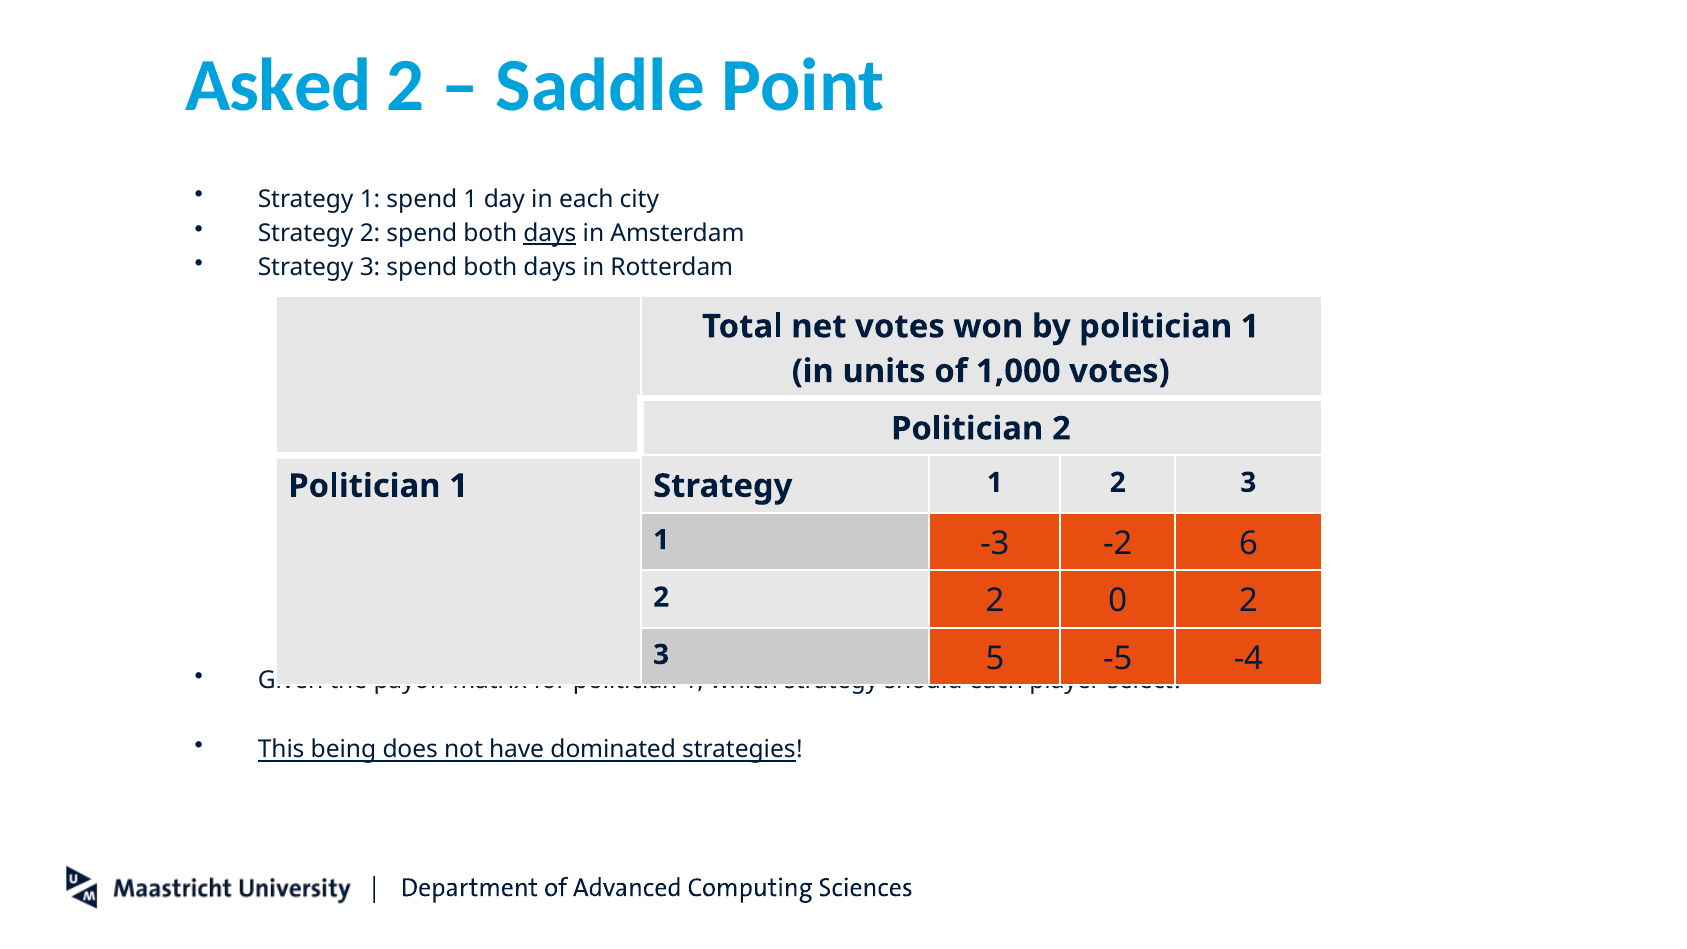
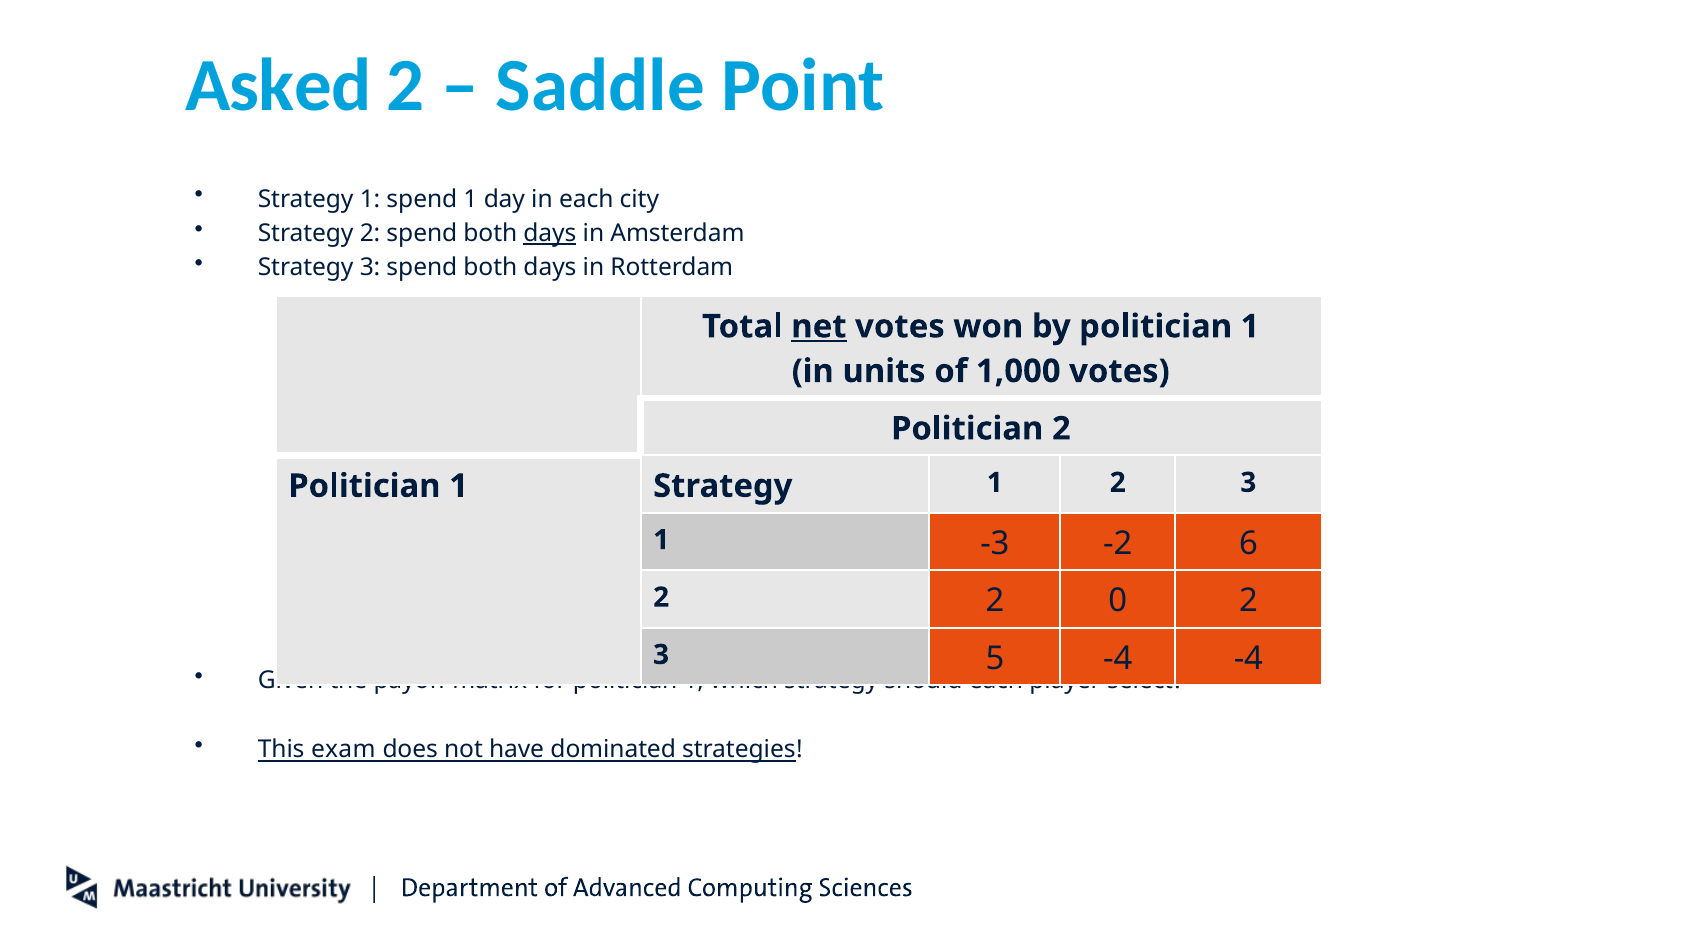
net underline: none -> present
5 -5: -5 -> -4
being: being -> exam
